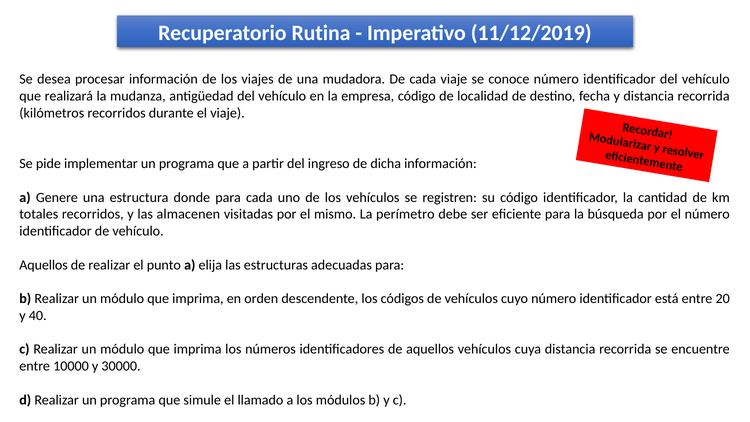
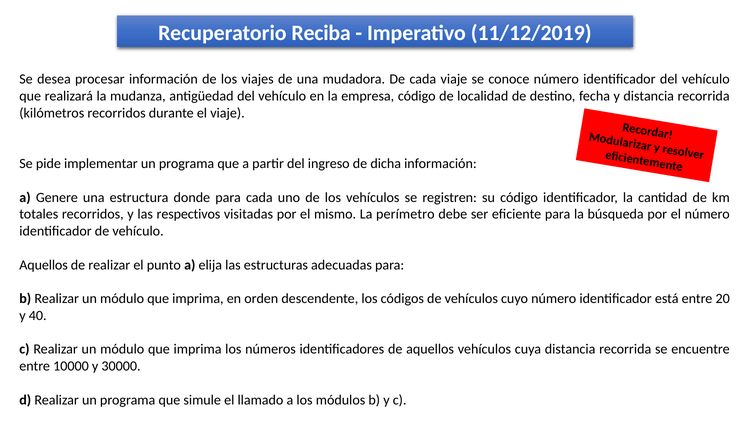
Rutina: Rutina -> Reciba
almacenen: almacenen -> respectivos
